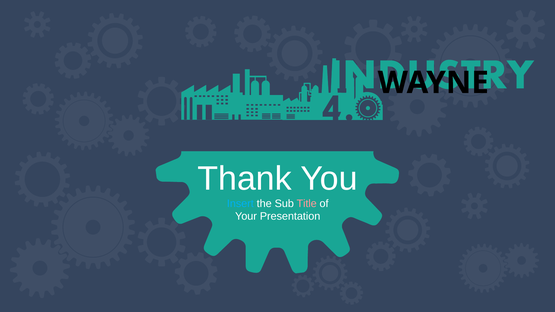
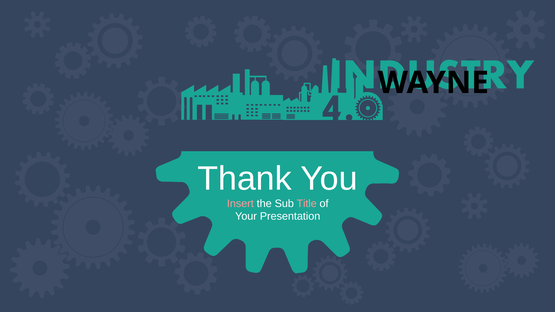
Insert colour: light blue -> pink
